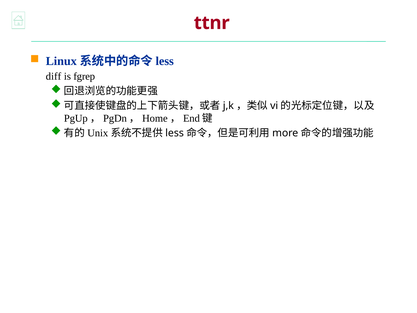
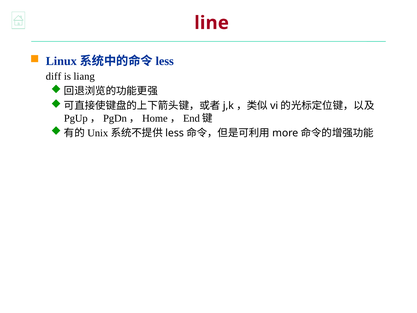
ttnr: ttnr -> line
fgrep: fgrep -> liang
